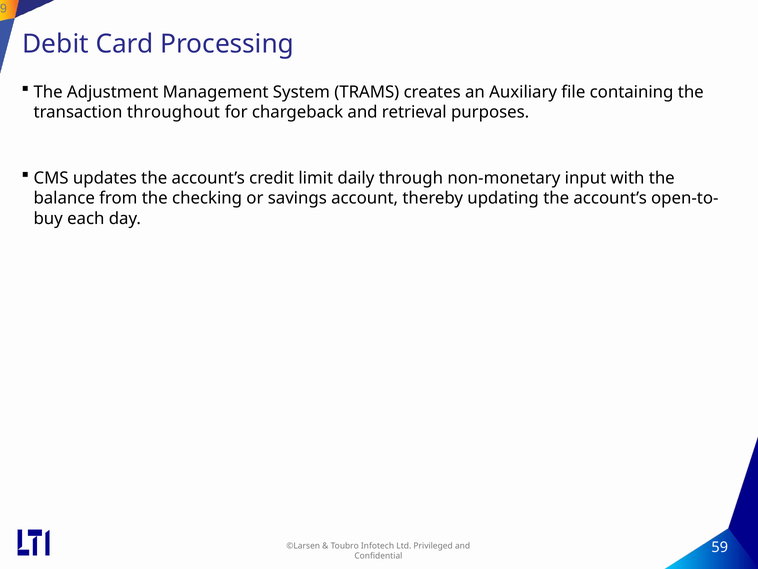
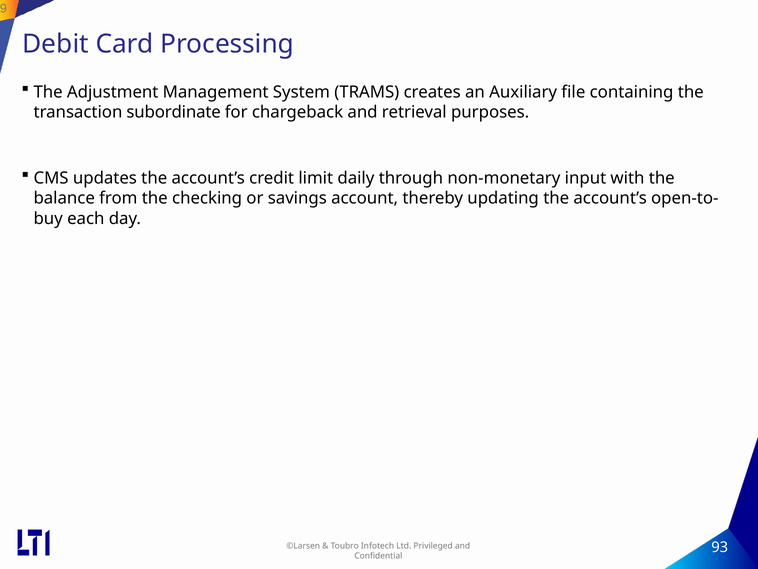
throughout: throughout -> subordinate
59: 59 -> 93
